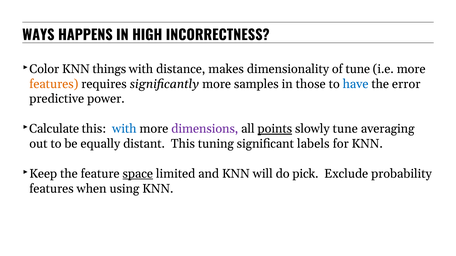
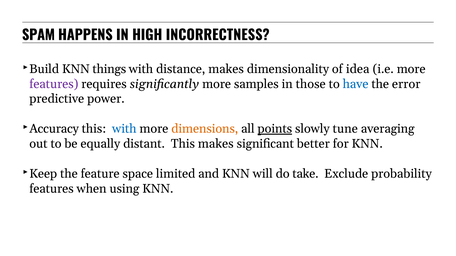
WAYS: WAYS -> SPAM
Color: Color -> Build
of tune: tune -> idea
features at (54, 84) colour: orange -> purple
Calculate: Calculate -> Accuracy
dimensions colour: purple -> orange
This tuning: tuning -> makes
labels: labels -> better
space underline: present -> none
pick: pick -> take
